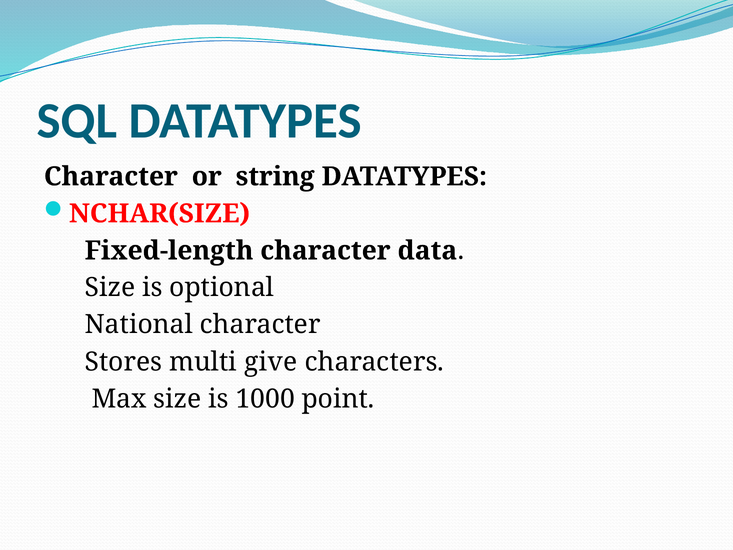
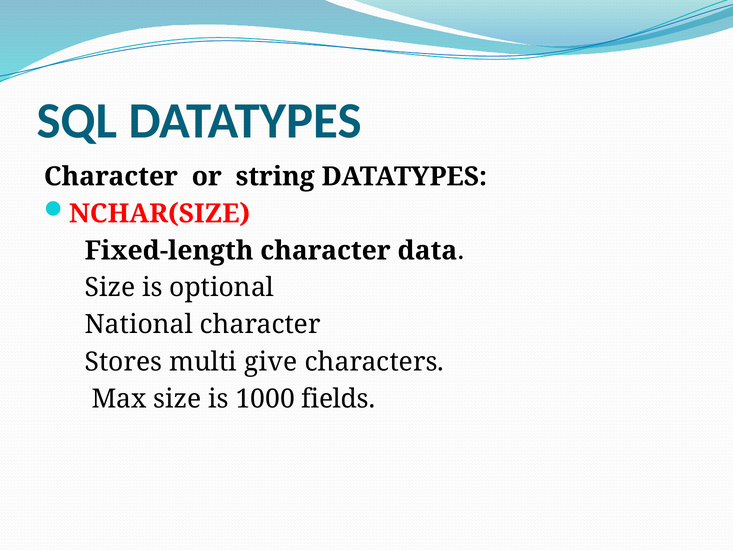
point: point -> fields
